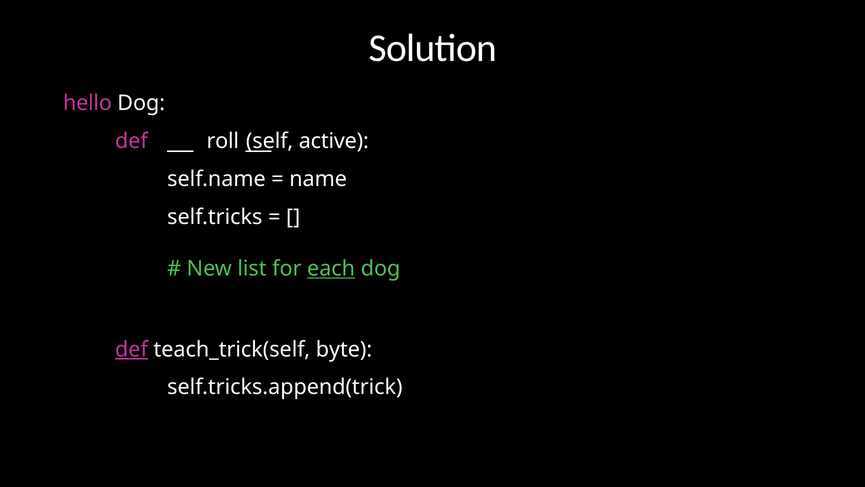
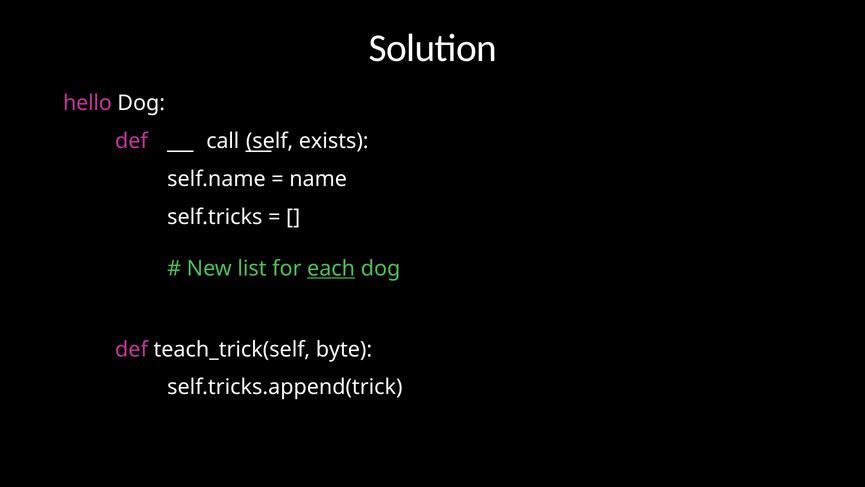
roll: roll -> call
active: active -> exists
def at (132, 349) underline: present -> none
